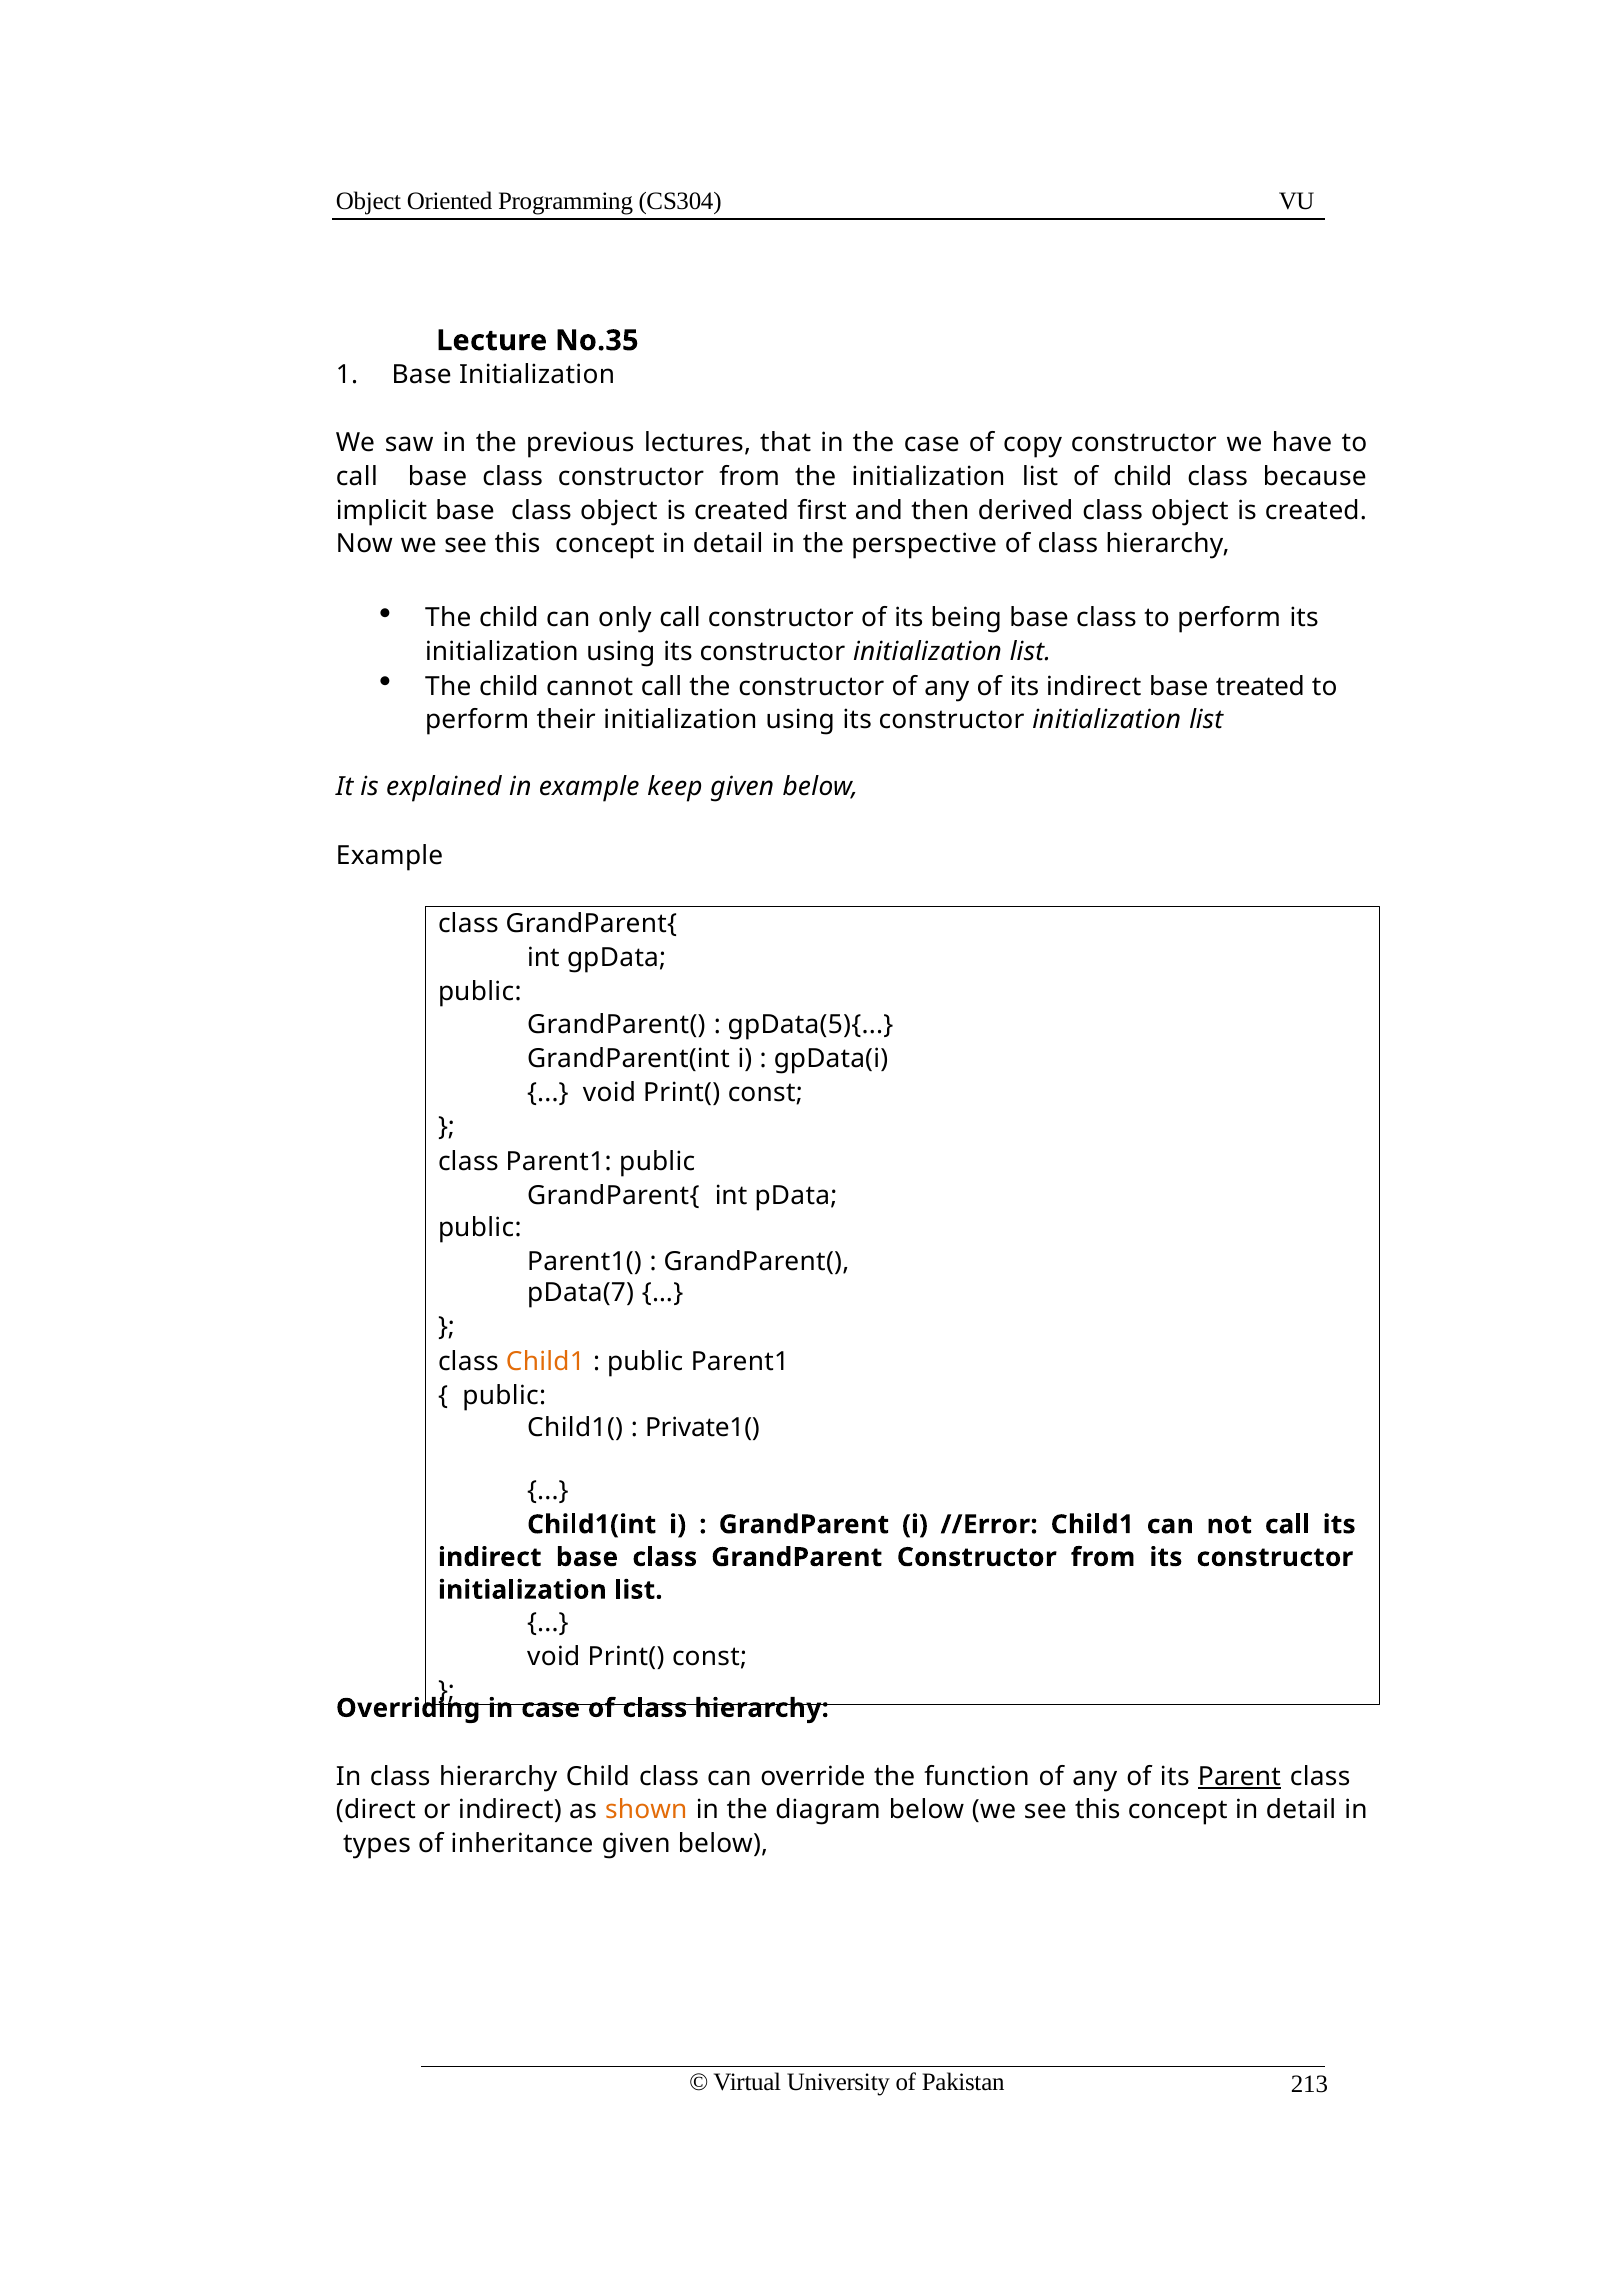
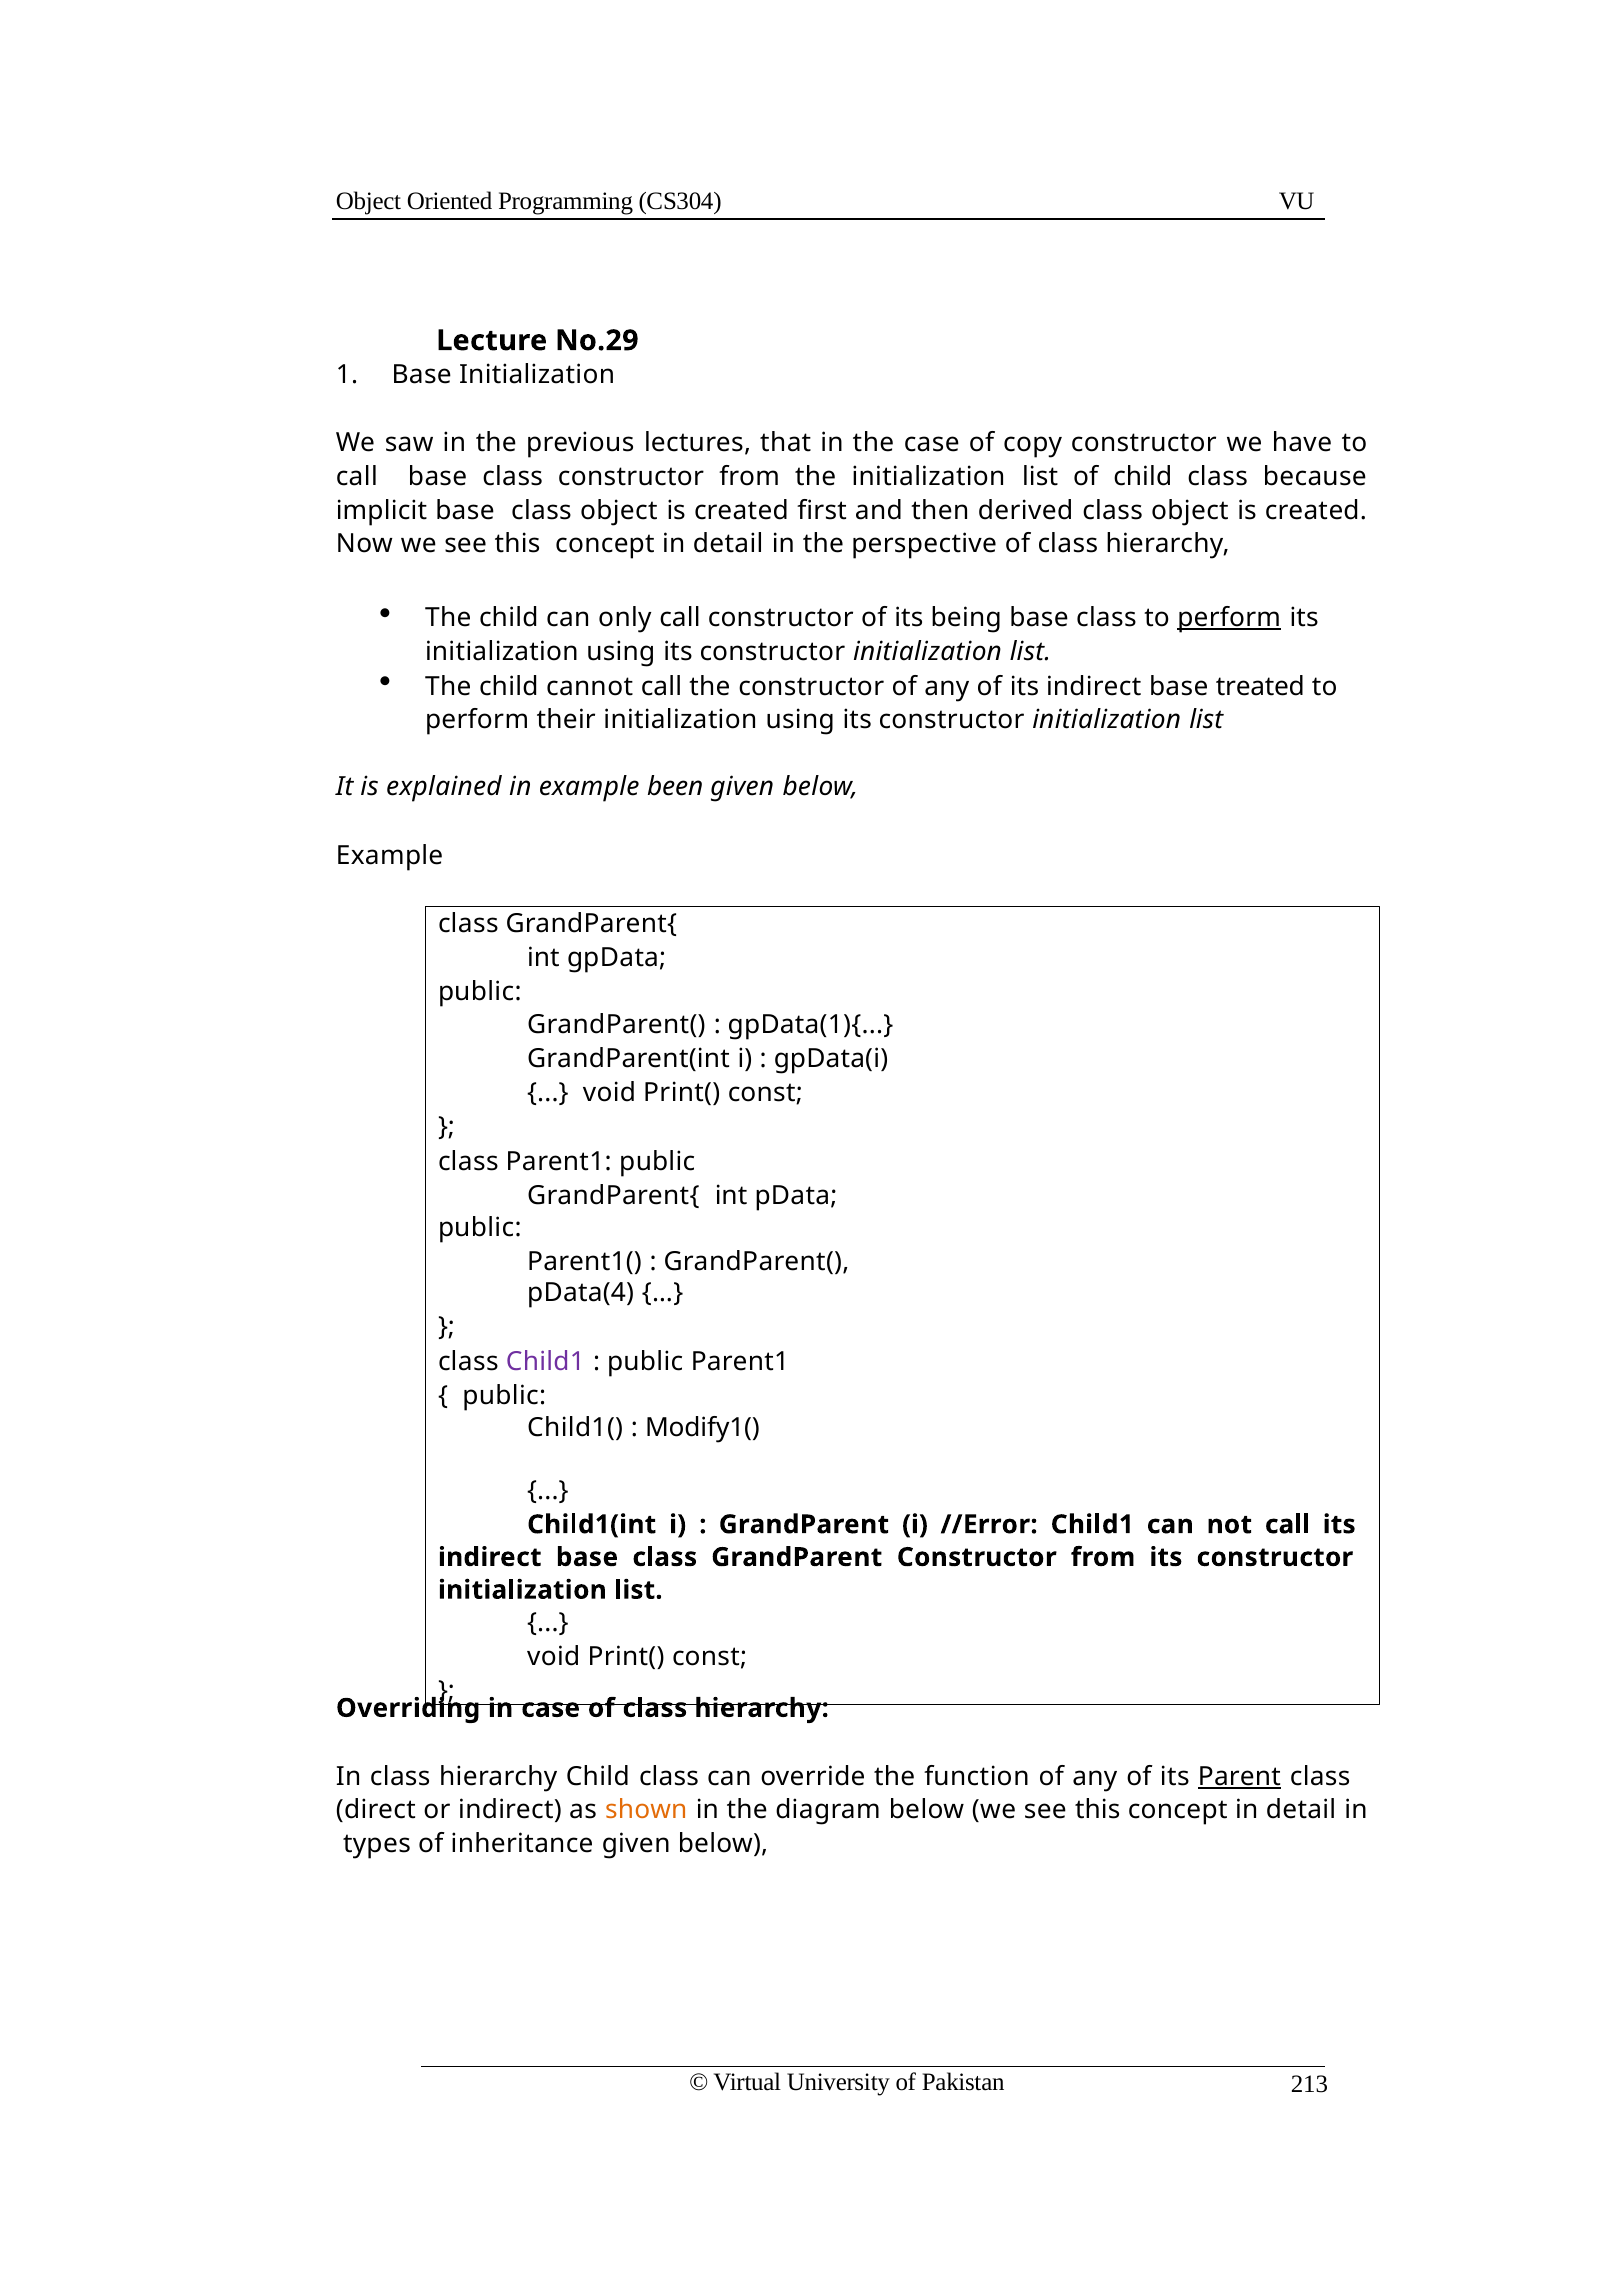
No.35: No.35 -> No.29
perform at (1229, 618) underline: none -> present
keep: keep -> been
gpData(5){: gpData(5){ -> gpData(1){
pData(7: pData(7 -> pData(4
Child1 at (545, 1362) colour: orange -> purple
Private1(: Private1( -> Modify1(
